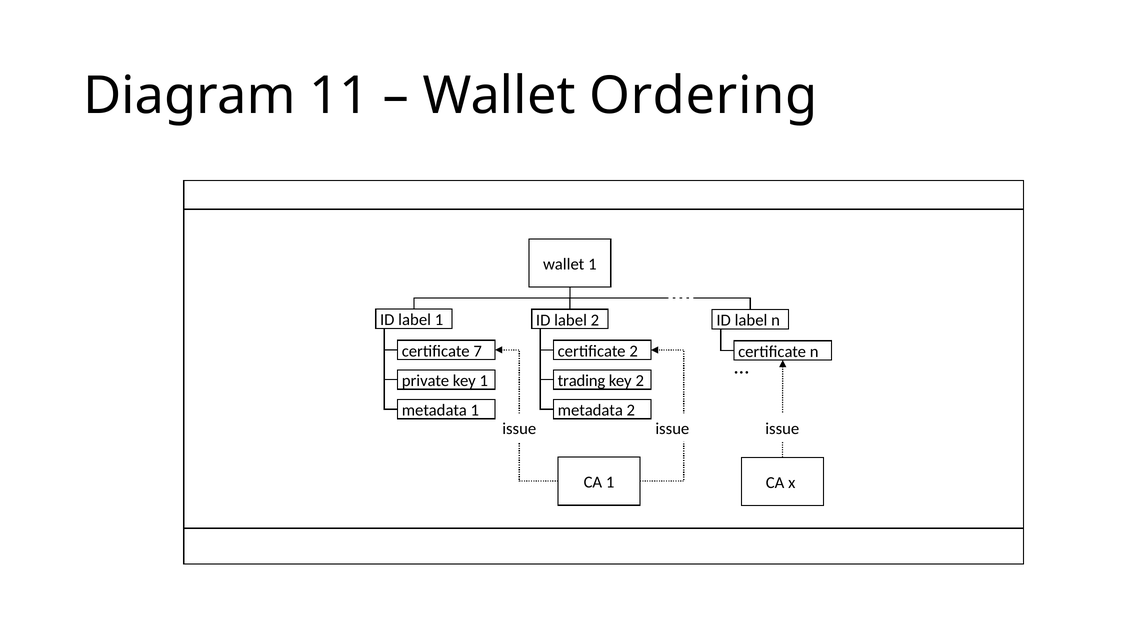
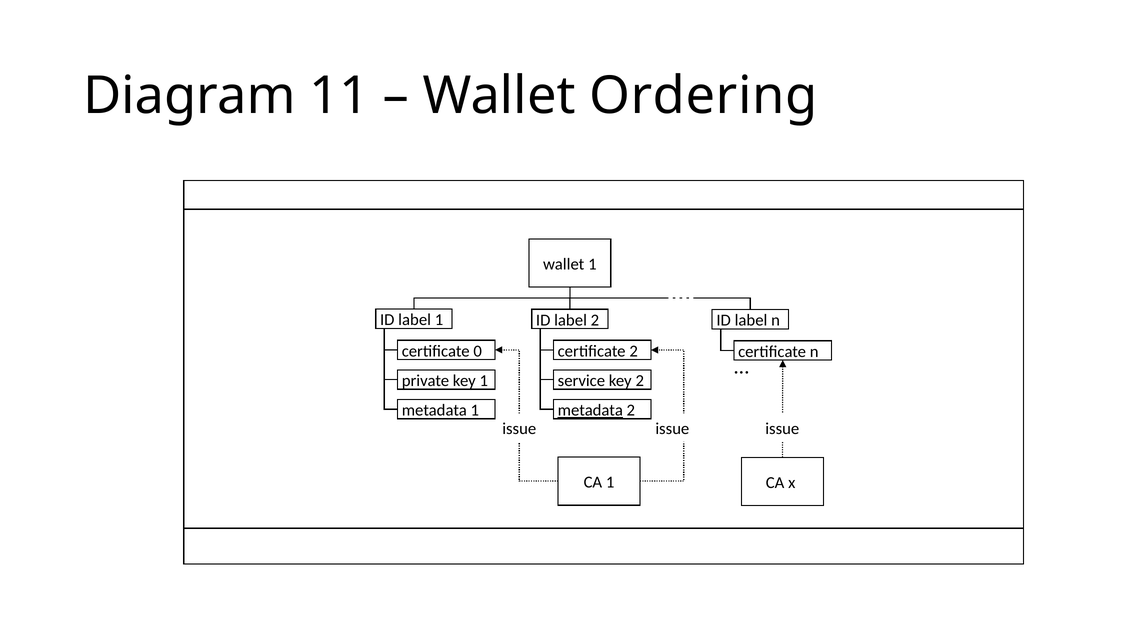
7: 7 -> 0
trading: trading -> service
metadata at (590, 410) underline: none -> present
